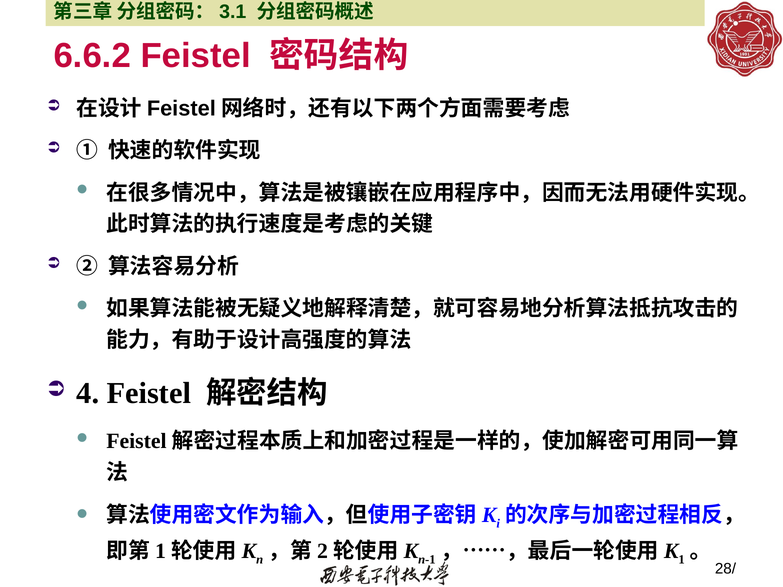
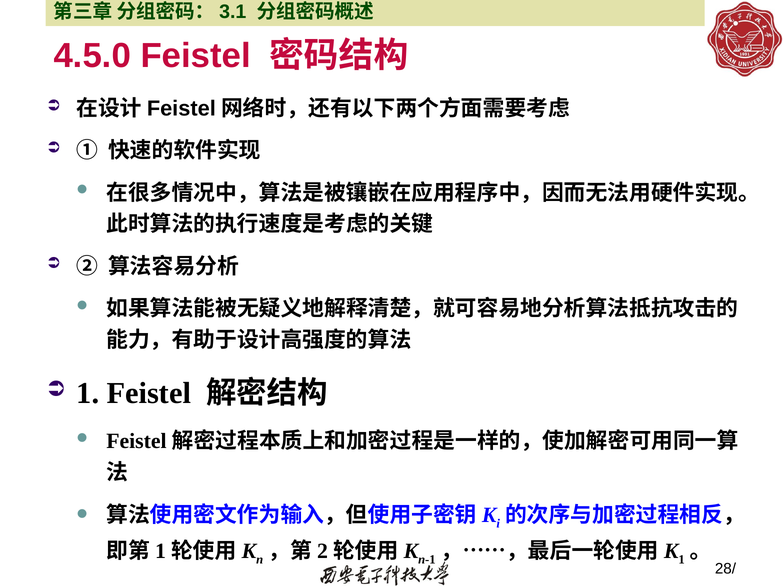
6.6.2: 6.6.2 -> 4.5.0
4 at (88, 394): 4 -> 1
